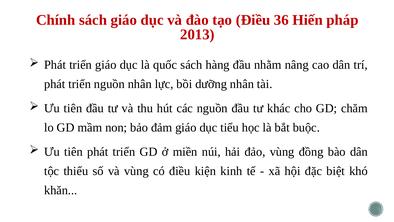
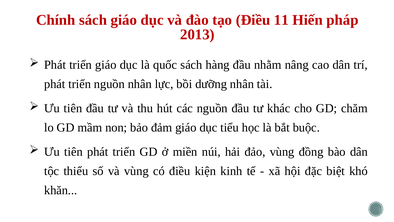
36: 36 -> 11
